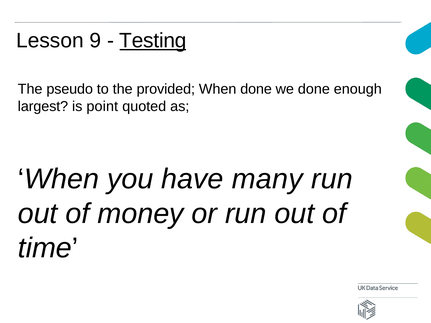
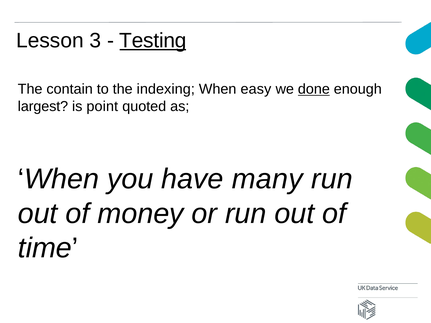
9: 9 -> 3
pseudo: pseudo -> contain
provided: provided -> indexing
When done: done -> easy
done at (314, 89) underline: none -> present
